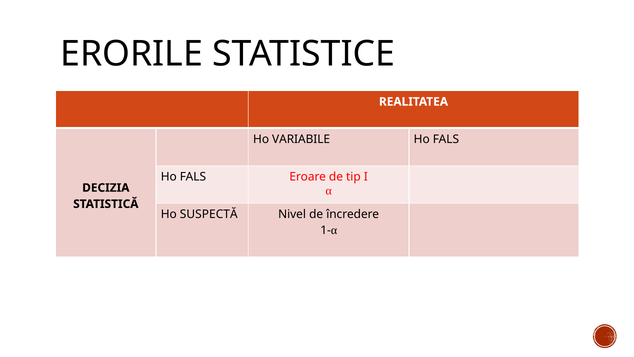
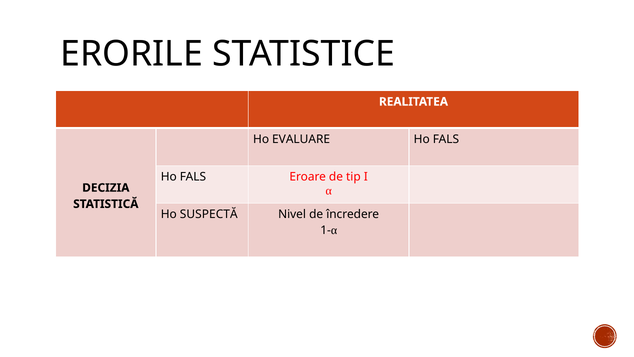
VARIABILE: VARIABILE -> EVALUARE
